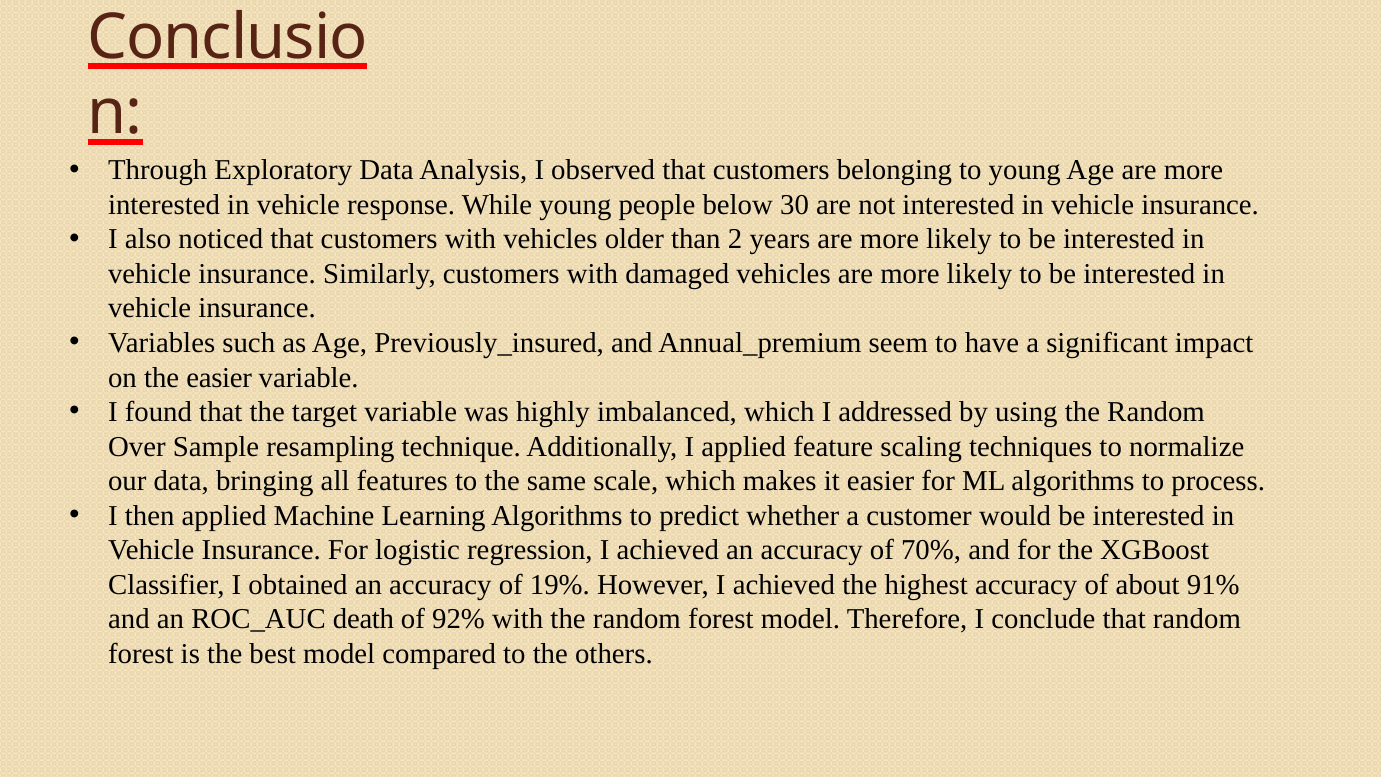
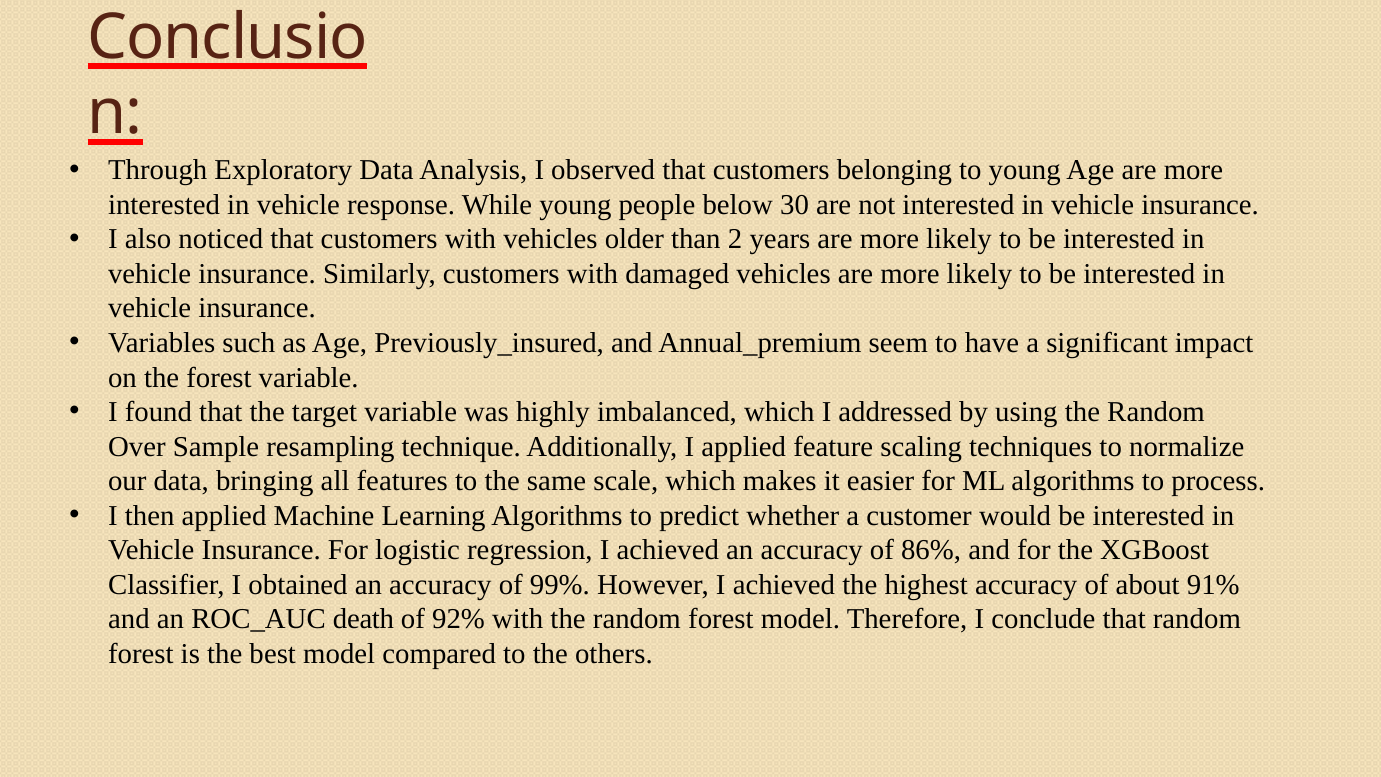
the easier: easier -> forest
70%: 70% -> 86%
19%: 19% -> 99%
